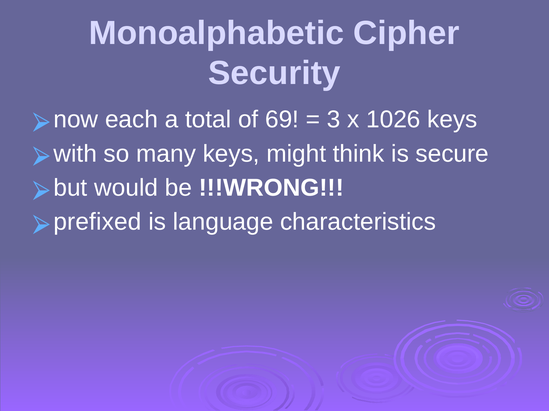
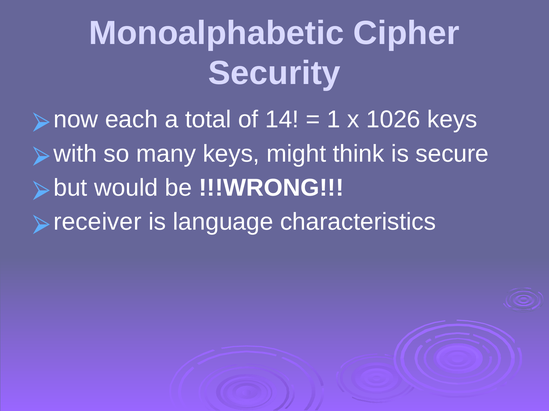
69: 69 -> 14
3: 3 -> 1
prefixed: prefixed -> receiver
